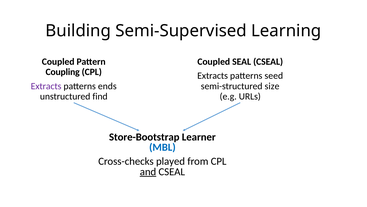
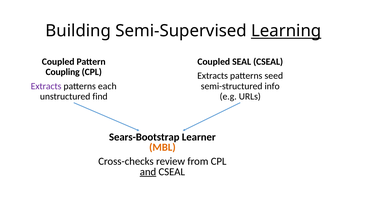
Learning underline: none -> present
ends: ends -> each
size: size -> info
Store-Bootstrap: Store-Bootstrap -> Sears-Bootstrap
MBL colour: blue -> orange
played: played -> review
